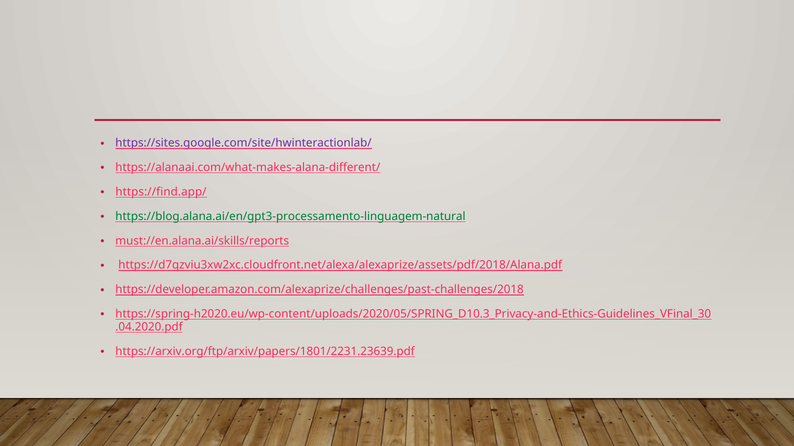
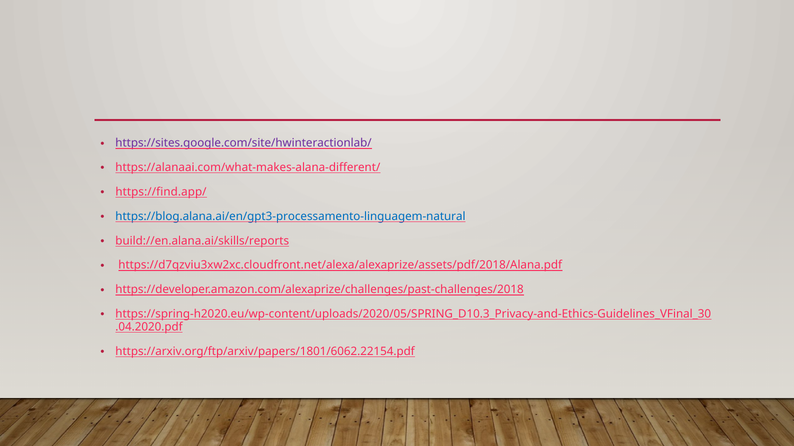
https://blog.alana.ai/en/gpt3-processamento-linguagem-natural colour: green -> blue
must://en.alana.ai/skills/reports: must://en.alana.ai/skills/reports -> build://en.alana.ai/skills/reports
https://arxiv.org/ftp/arxiv/papers/1801/2231.23639.pdf: https://arxiv.org/ftp/arxiv/papers/1801/2231.23639.pdf -> https://arxiv.org/ftp/arxiv/papers/1801/6062.22154.pdf
